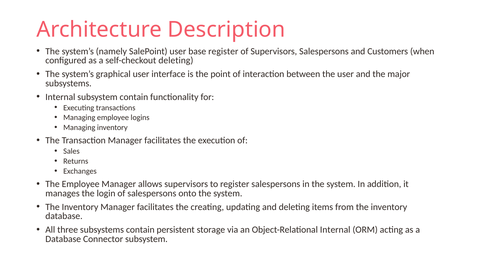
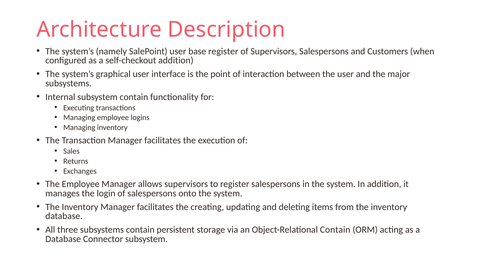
self-checkout deleting: deleting -> addition
Object-Relational Internal: Internal -> Contain
